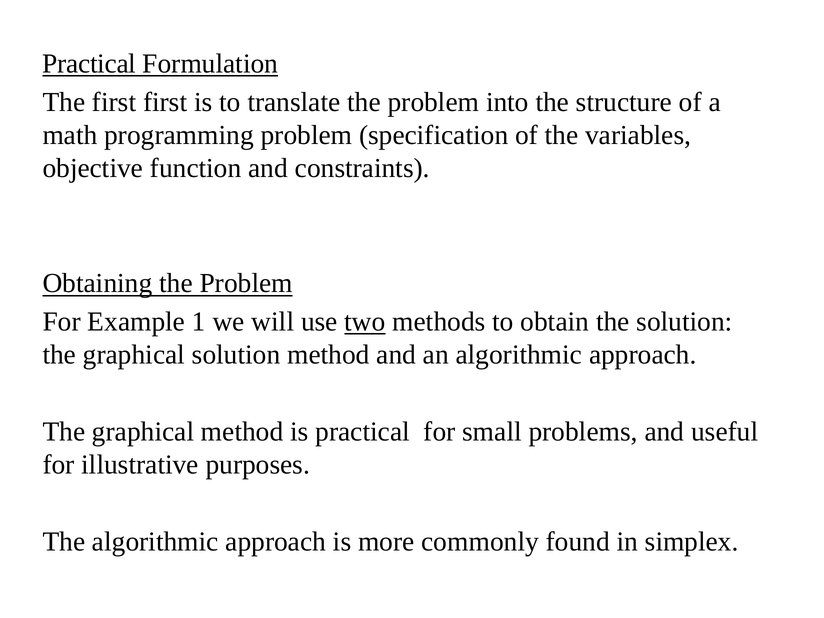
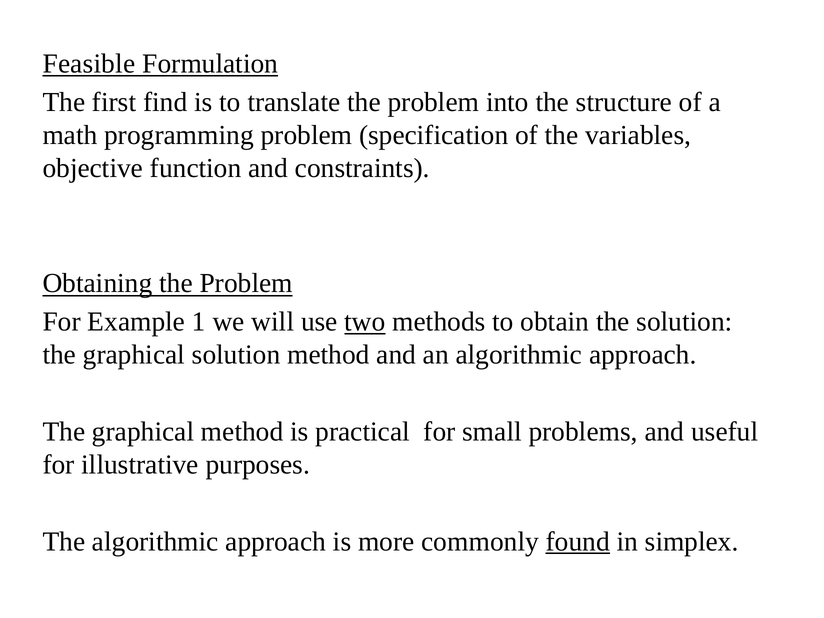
Practical at (89, 64): Practical -> Feasible
first first: first -> find
found underline: none -> present
